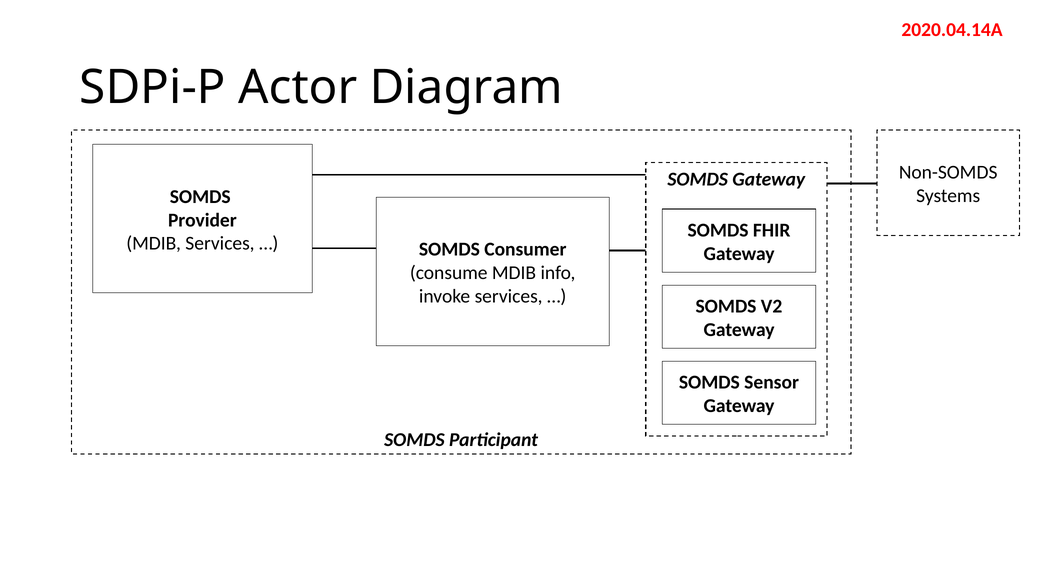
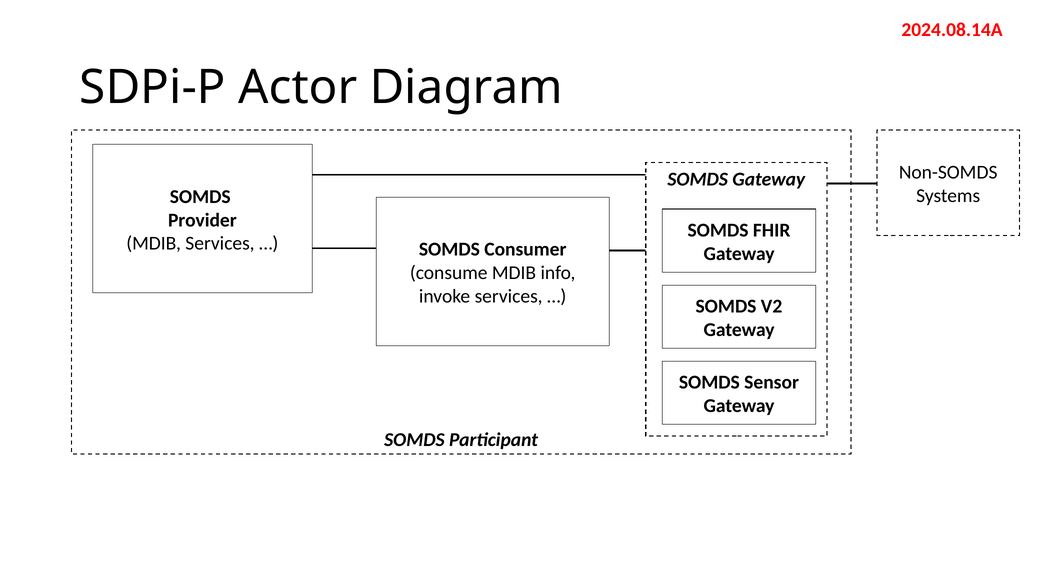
2020.04.14A: 2020.04.14A -> 2024.08.14A
